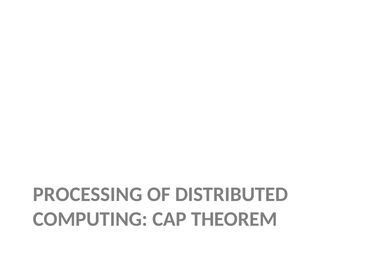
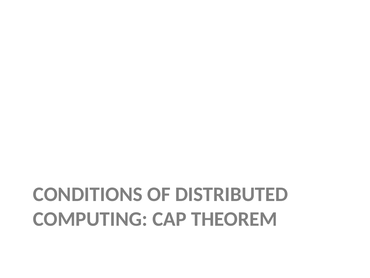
PROCESSING: PROCESSING -> CONDITIONS
